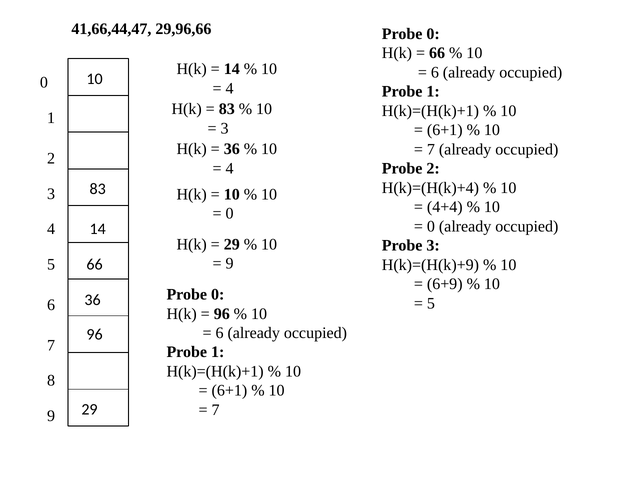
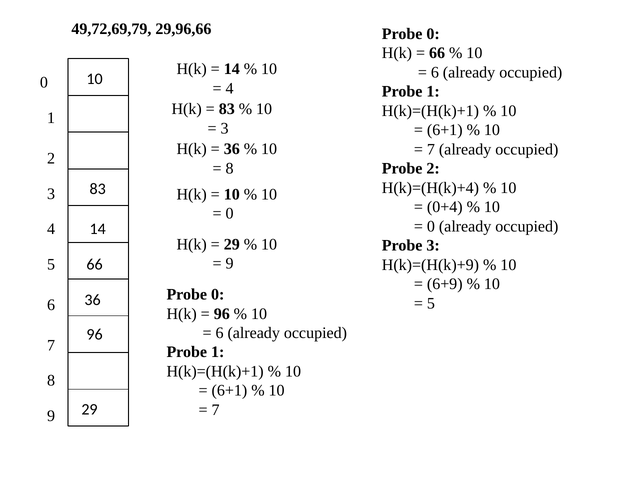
41,66,44,47: 41,66,44,47 -> 49,72,69,79
4 at (230, 168): 4 -> 8
4+4: 4+4 -> 0+4
